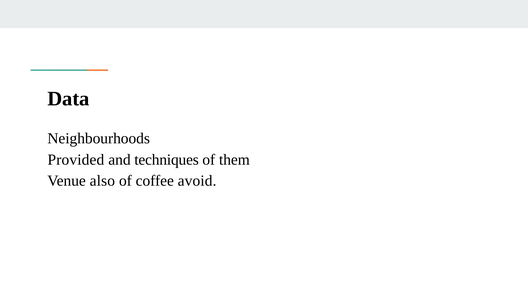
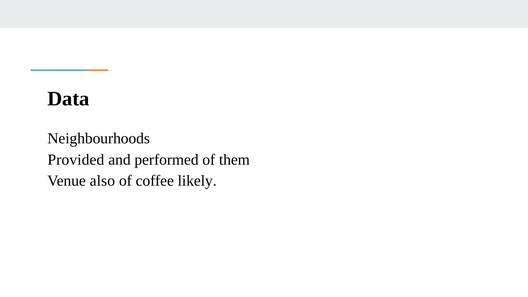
techniques: techniques -> performed
avoid: avoid -> likely
